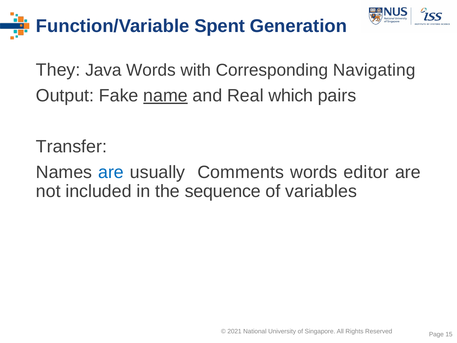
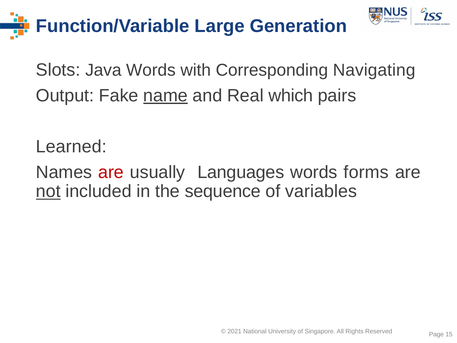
Spent: Spent -> Large
They: They -> Slots
Transfer: Transfer -> Learned
are at (111, 172) colour: blue -> red
Comments: Comments -> Languages
editor: editor -> forms
not underline: none -> present
